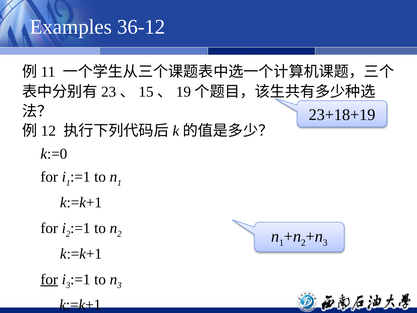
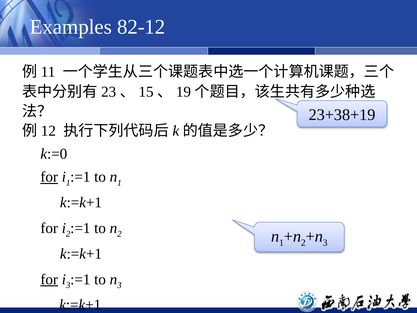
36-12: 36-12 -> 82-12
23+18+19: 23+18+19 -> 23+38+19
for at (49, 177) underline: none -> present
